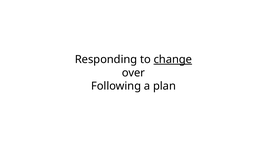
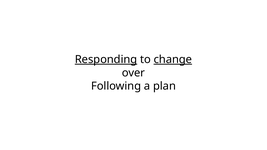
Responding underline: none -> present
